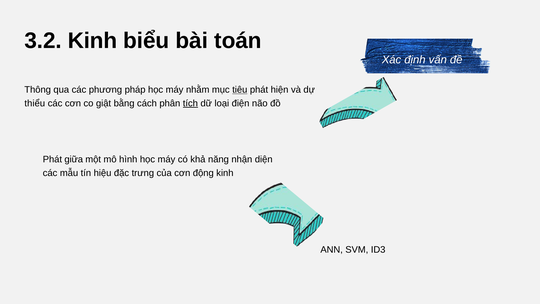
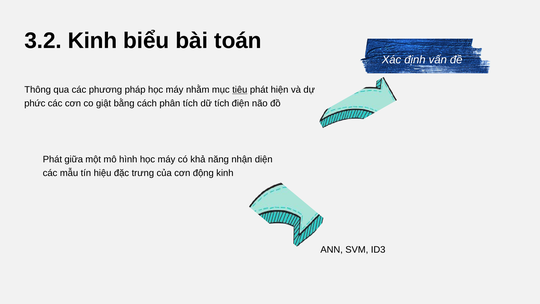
thiểu: thiểu -> phức
tích at (190, 103) underline: present -> none
dữ loại: loại -> tích
